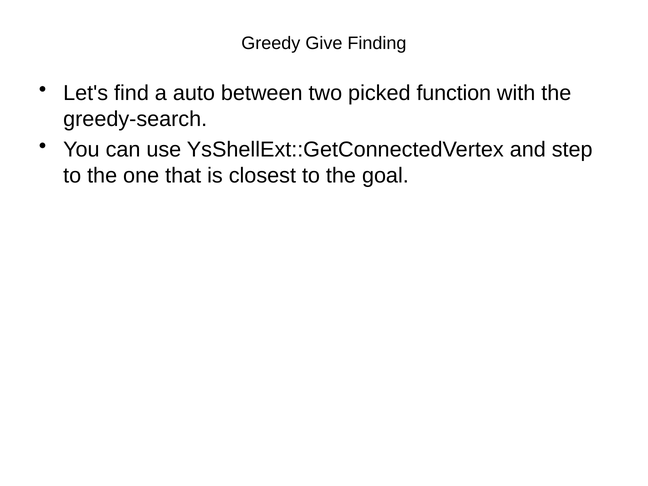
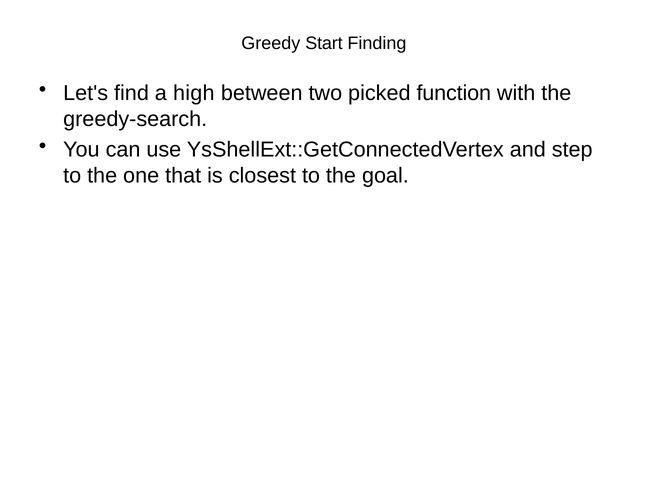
Give: Give -> Start
auto: auto -> high
